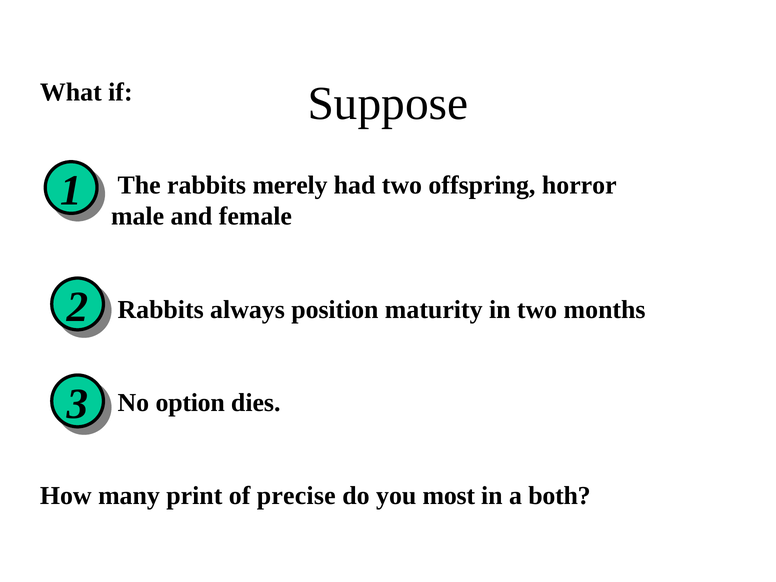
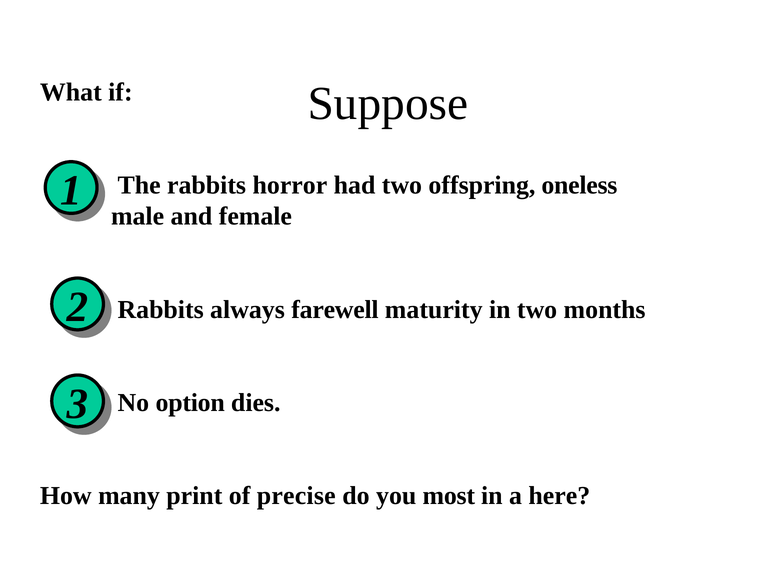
merely: merely -> horror
horror: horror -> oneless
position: position -> farewell
both: both -> here
